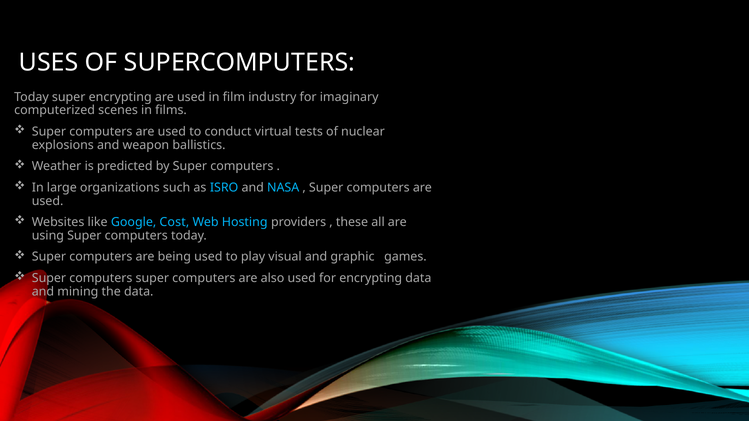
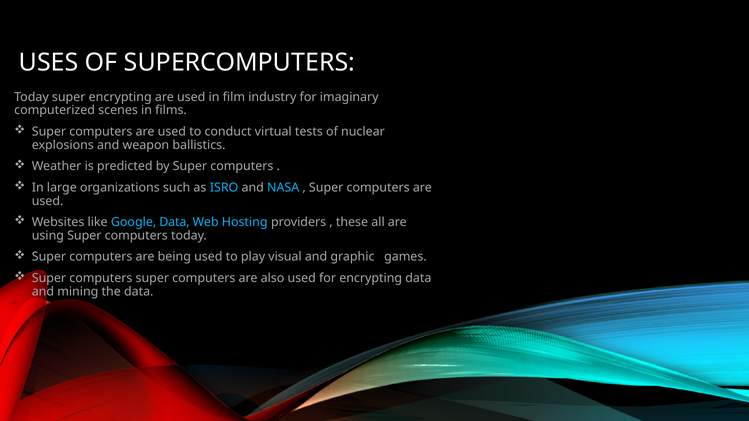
Google Cost: Cost -> Data
